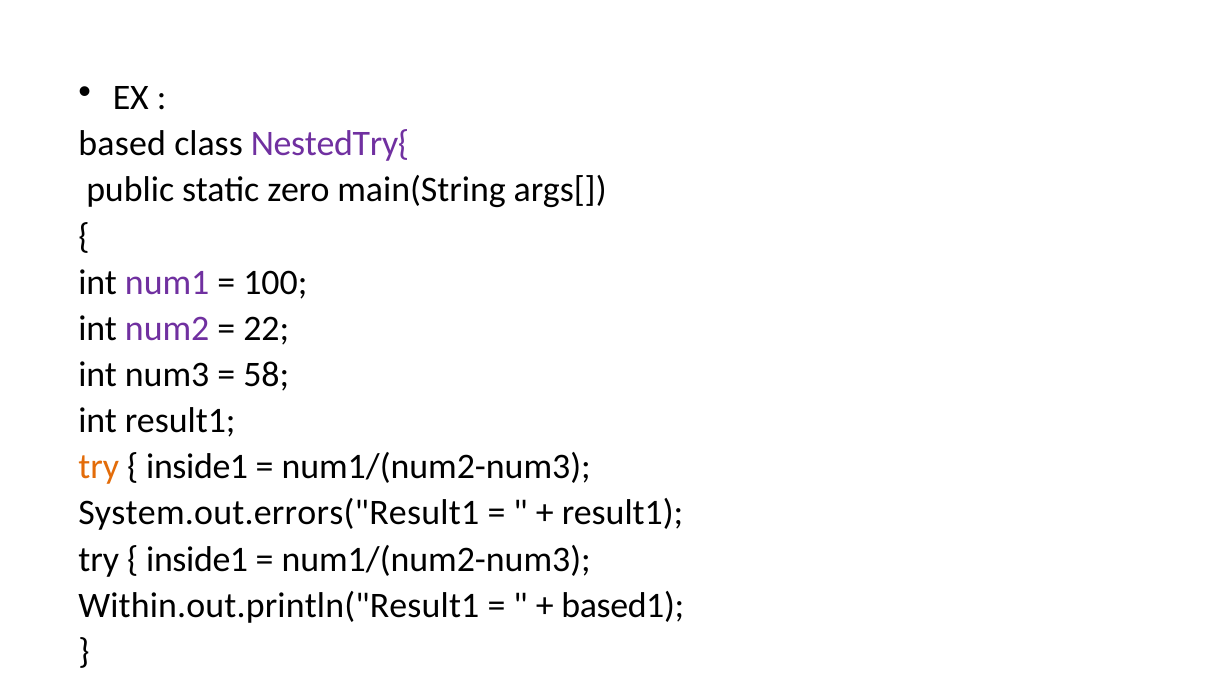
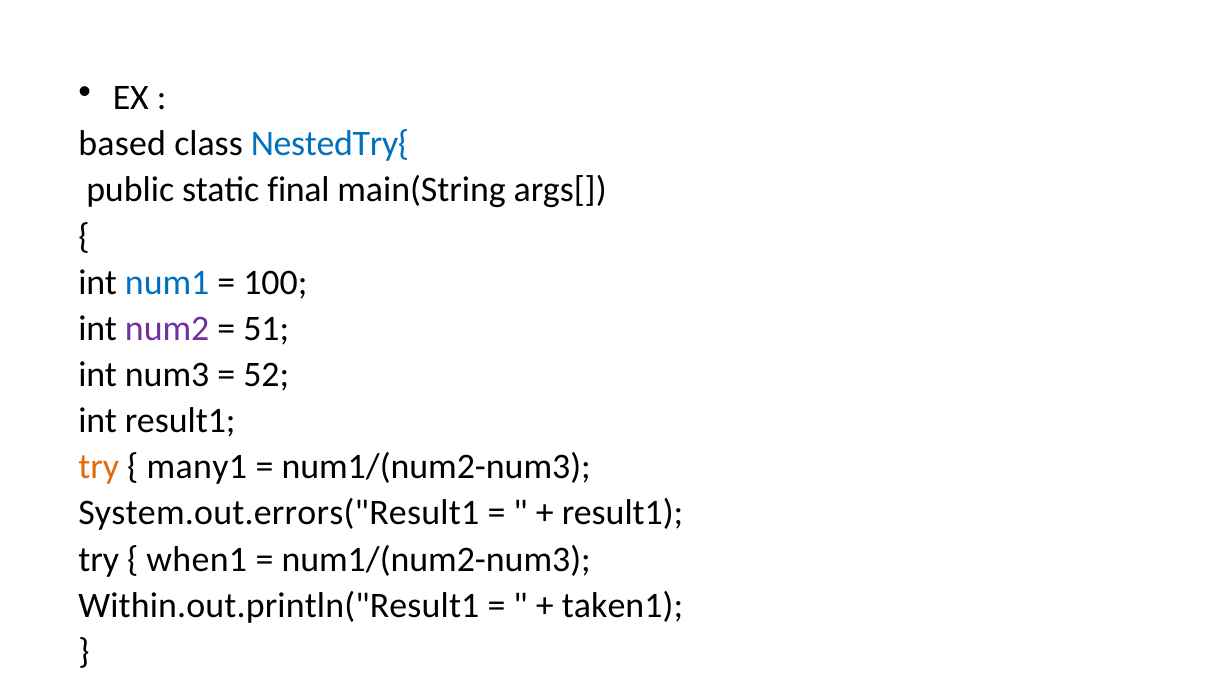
NestedTry{ colour: purple -> blue
zero: zero -> final
num1 colour: purple -> blue
22: 22 -> 51
58: 58 -> 52
inside1 at (197, 467): inside1 -> many1
inside1 at (197, 559): inside1 -> when1
based1: based1 -> taken1
